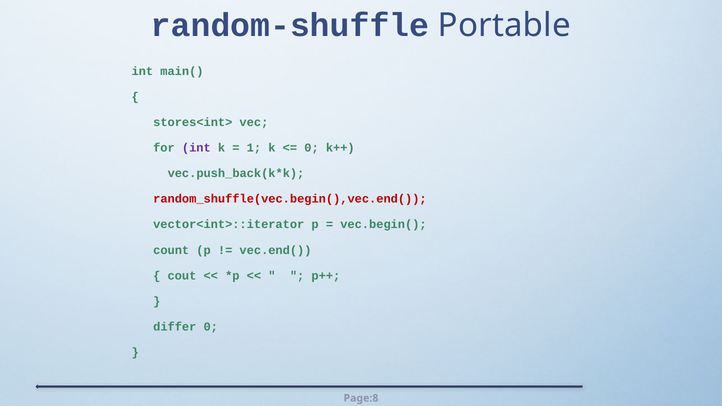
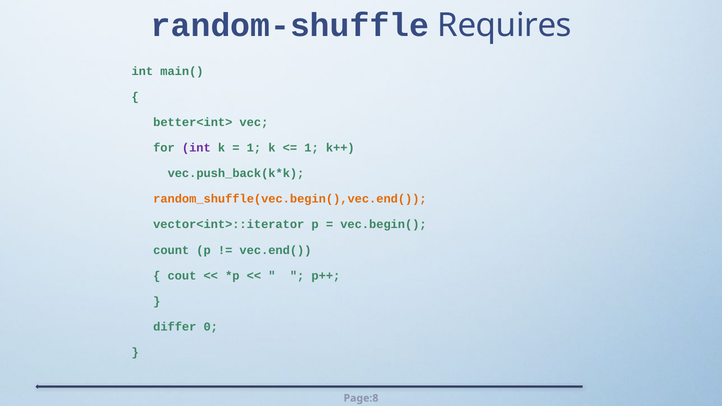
Portable: Portable -> Requires
stores<int>: stores<int> -> better<int>
0 at (312, 148): 0 -> 1
random_shuffle(vec.begin(),vec.end( colour: red -> orange
